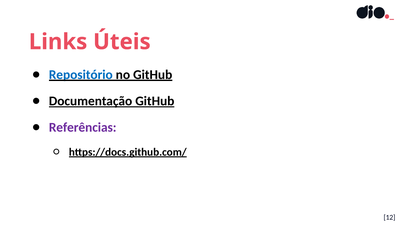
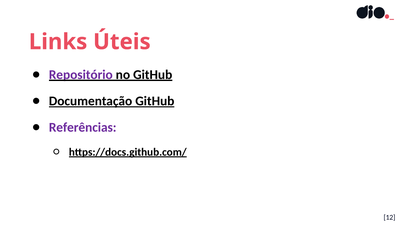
Repositório colour: blue -> purple
